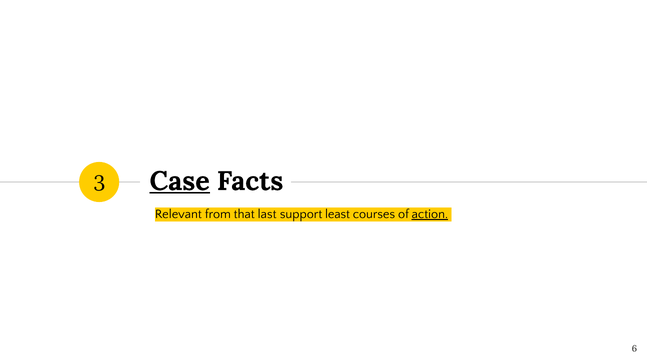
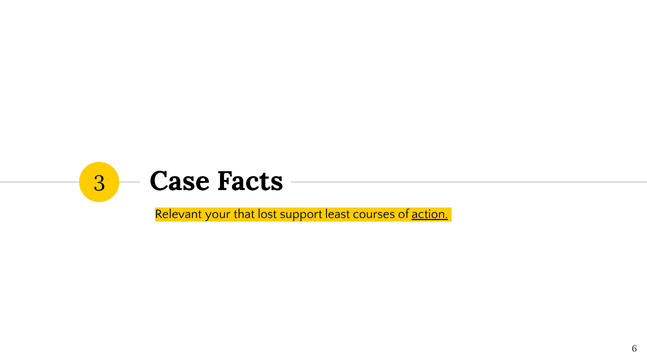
Case underline: present -> none
from: from -> your
last: last -> lost
